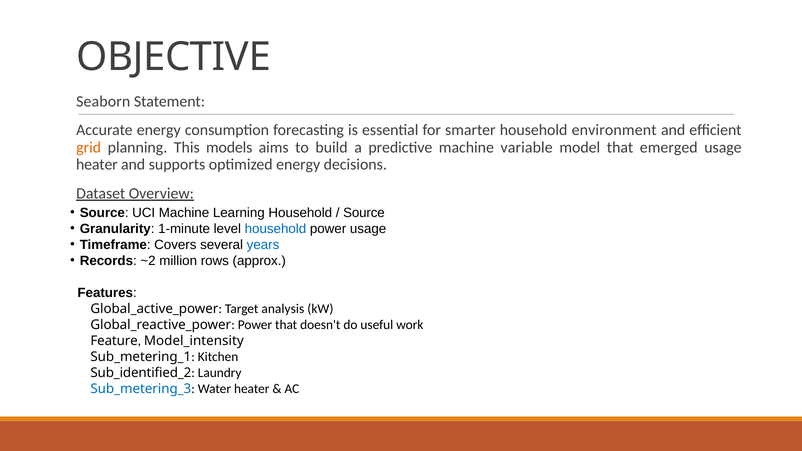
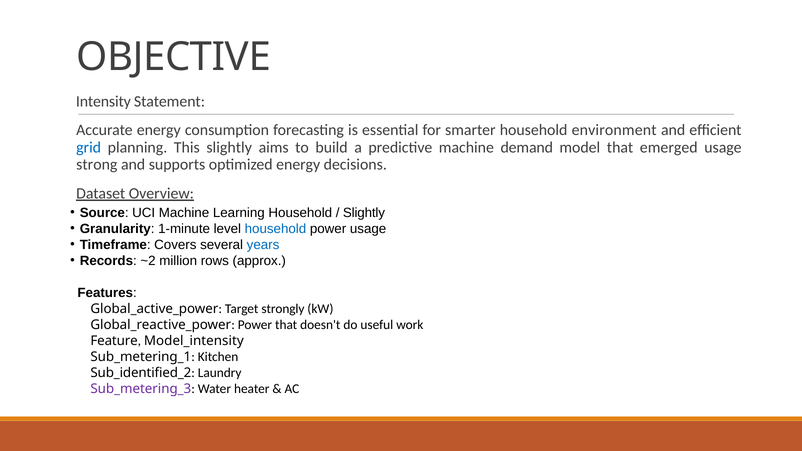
Seaborn: Seaborn -> Intensity
grid colour: orange -> blue
This models: models -> slightly
variable: variable -> demand
heater at (97, 165): heater -> strong
Source at (364, 213): Source -> Slightly
analysis: analysis -> strongly
Sub_metering_3 colour: blue -> purple
